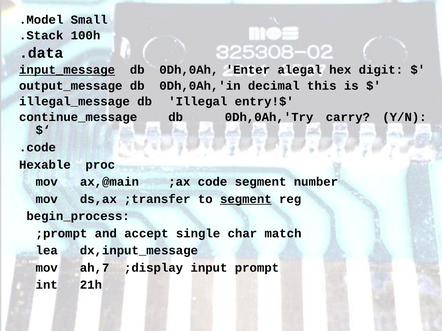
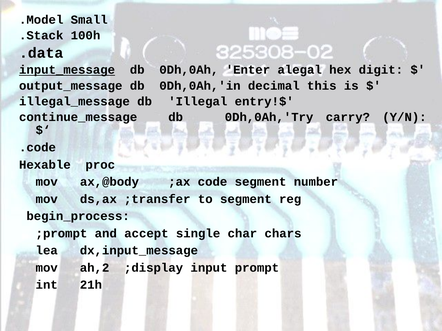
ax,@main: ax,@main -> ax,@body
segment at (246, 199) underline: present -> none
match: match -> chars
ah,7: ah,7 -> ah,2
